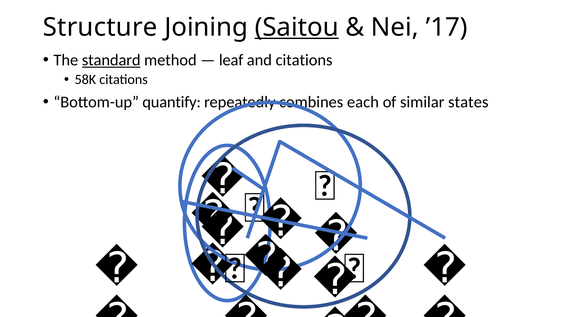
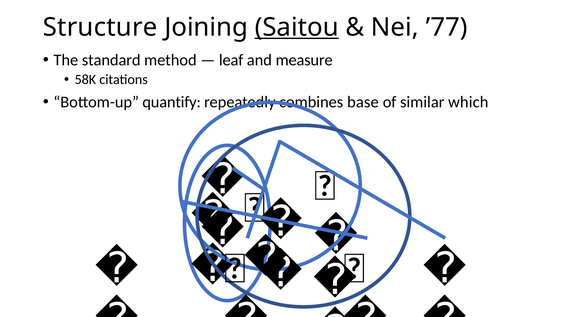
’17: ’17 -> ’77
standard underline: present -> none
and citations: citations -> measure
each: each -> base
states: states -> which
